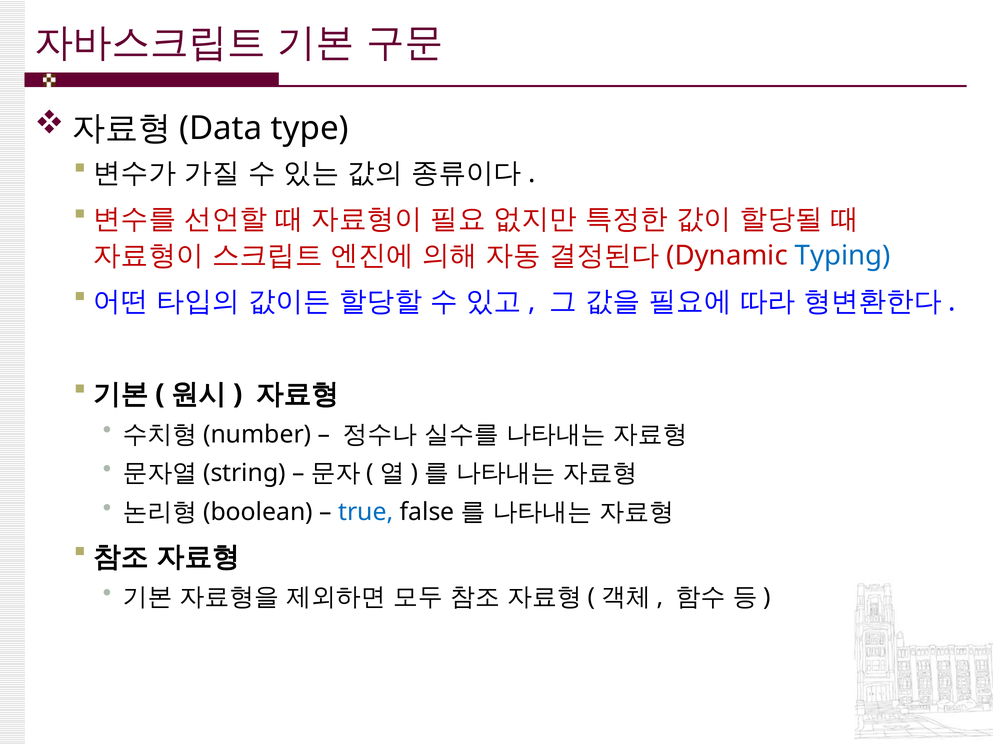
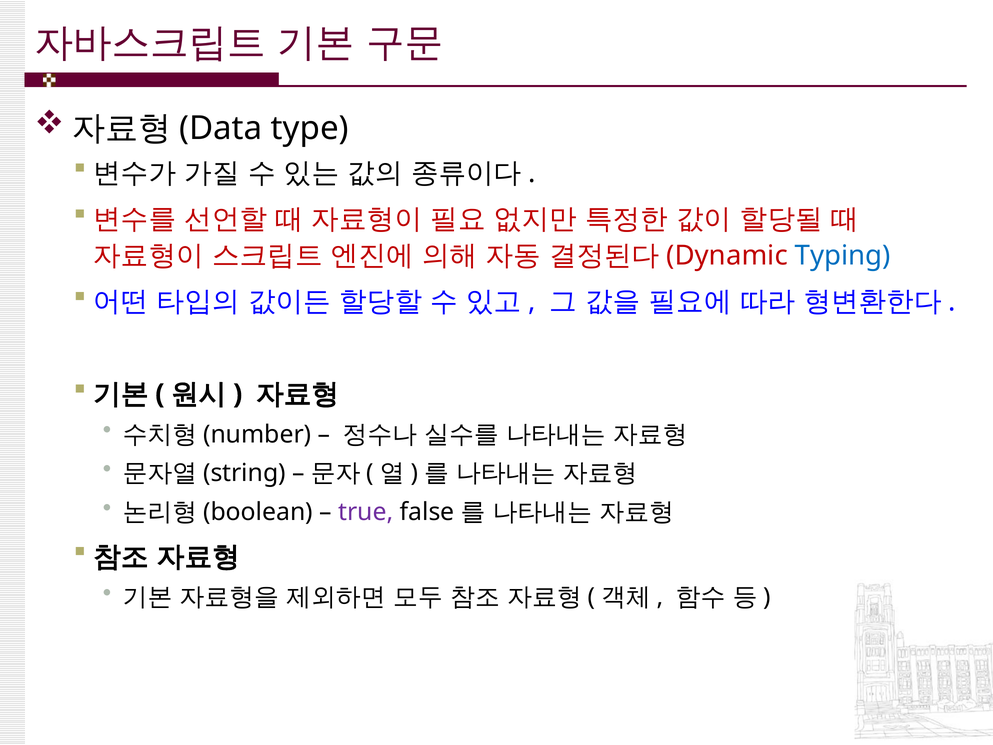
true colour: blue -> purple
